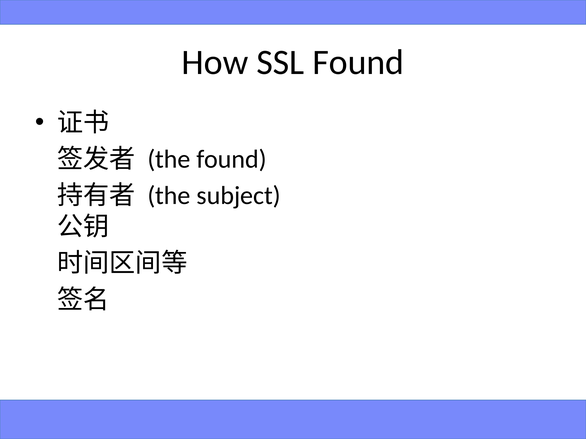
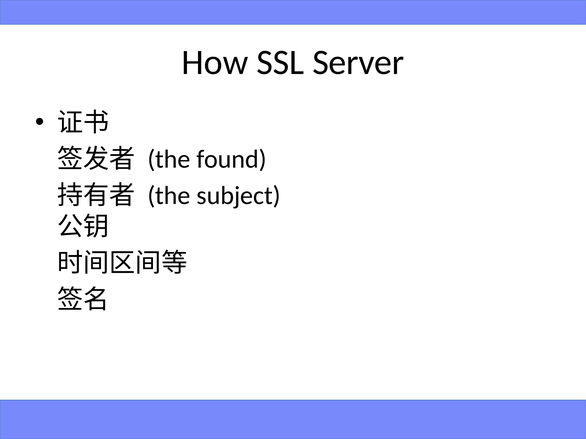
SSL Found: Found -> Server
